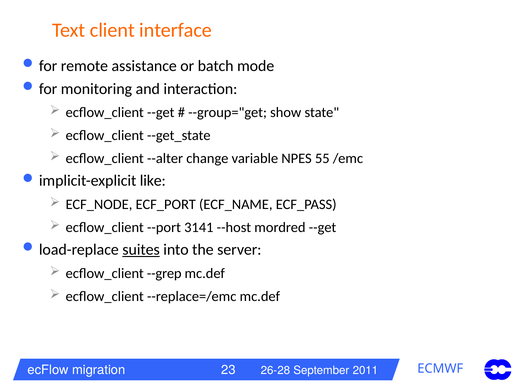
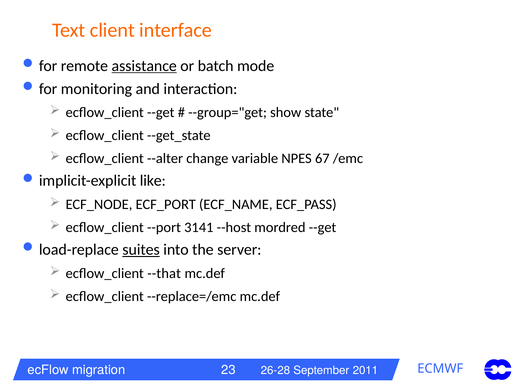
assistance underline: none -> present
55: 55 -> 67
--grep: --grep -> --that
